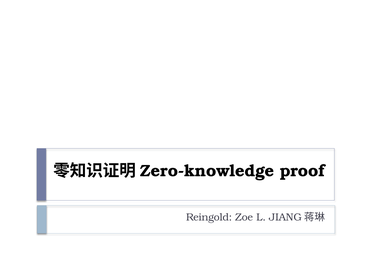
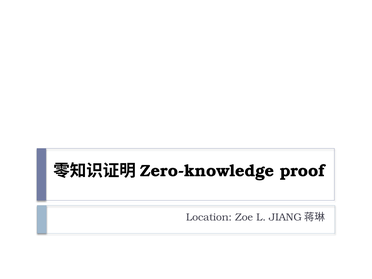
Reingold: Reingold -> Location
